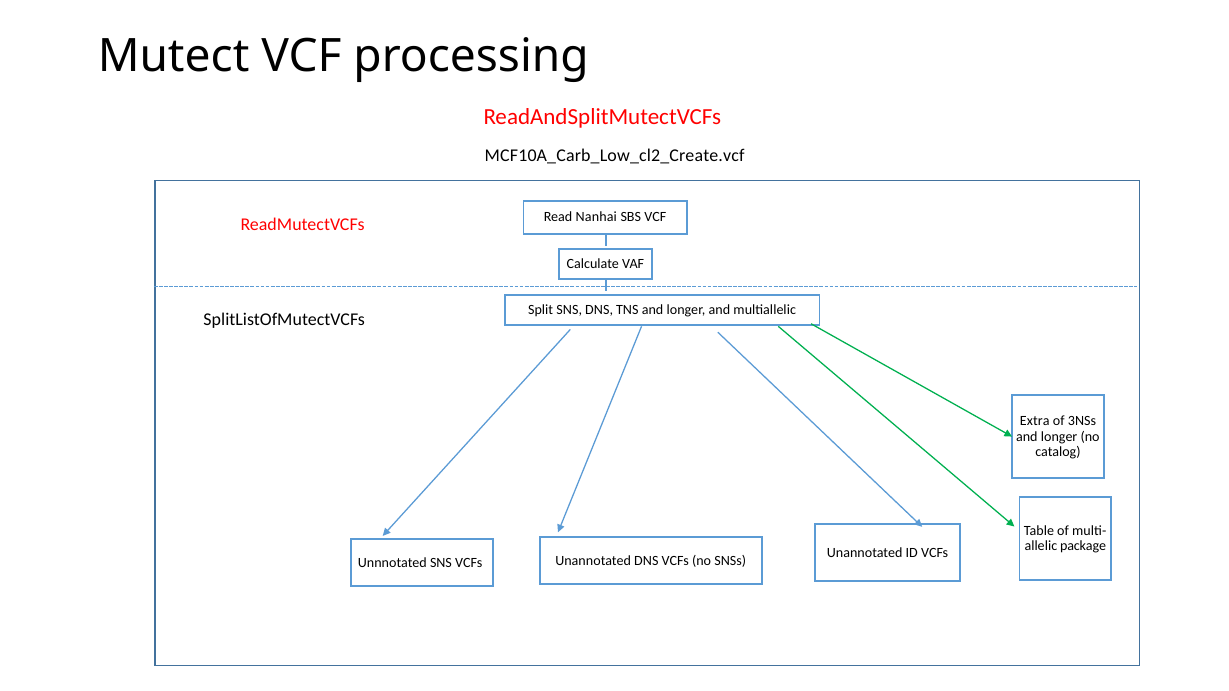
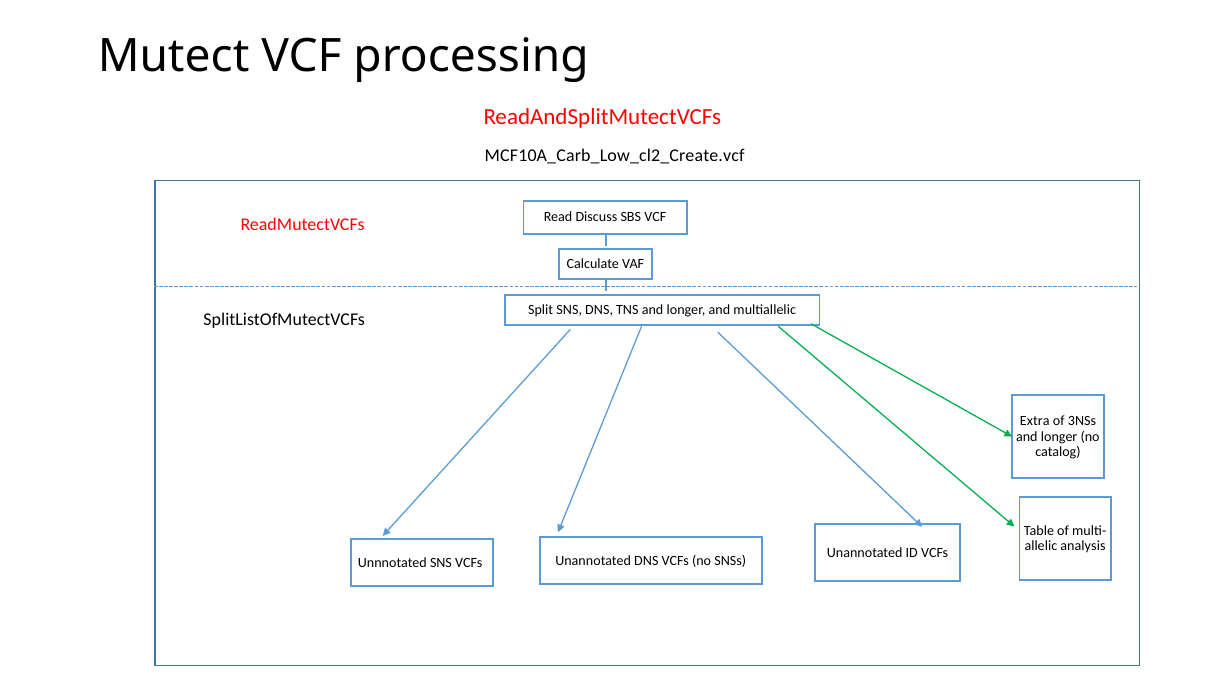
Nanhai: Nanhai -> Discuss
package: package -> analysis
